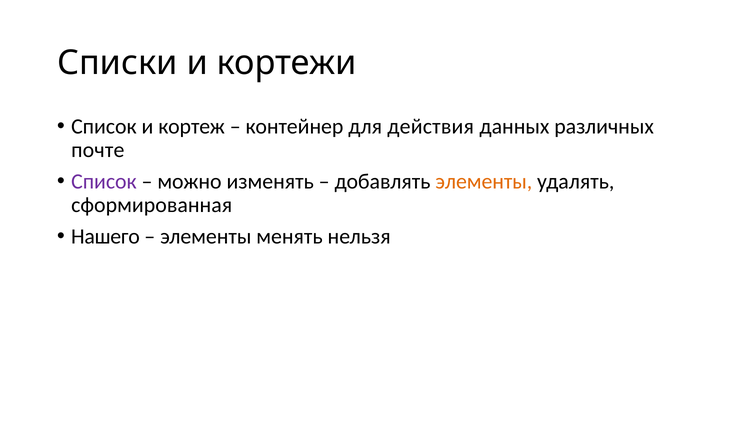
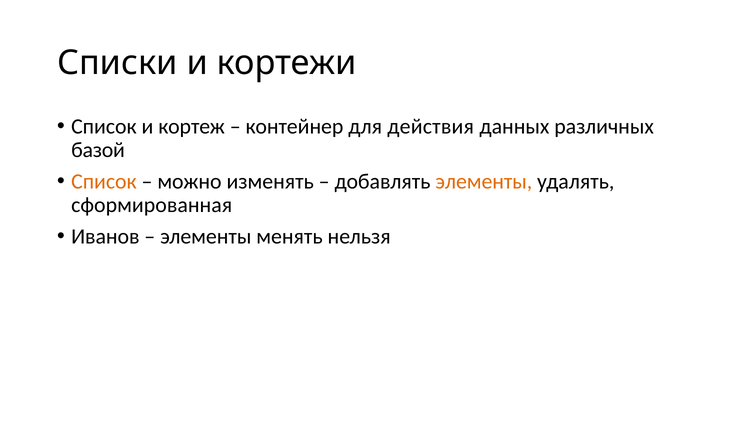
почте: почте -> базой
Список at (104, 182) colour: purple -> orange
Нашего: Нашего -> Иванов
